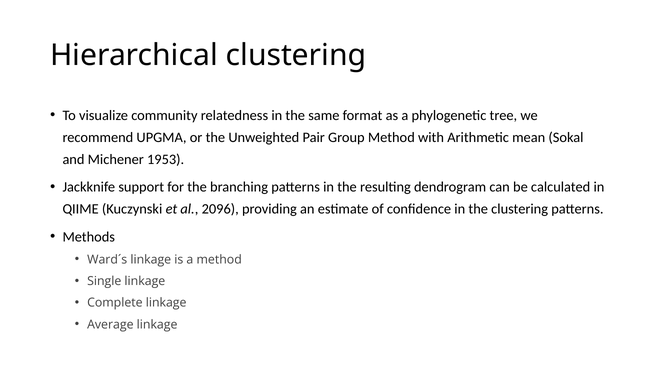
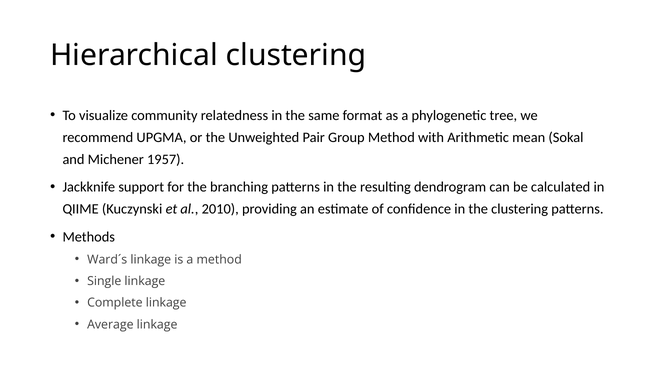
1953: 1953 -> 1957
2096: 2096 -> 2010
